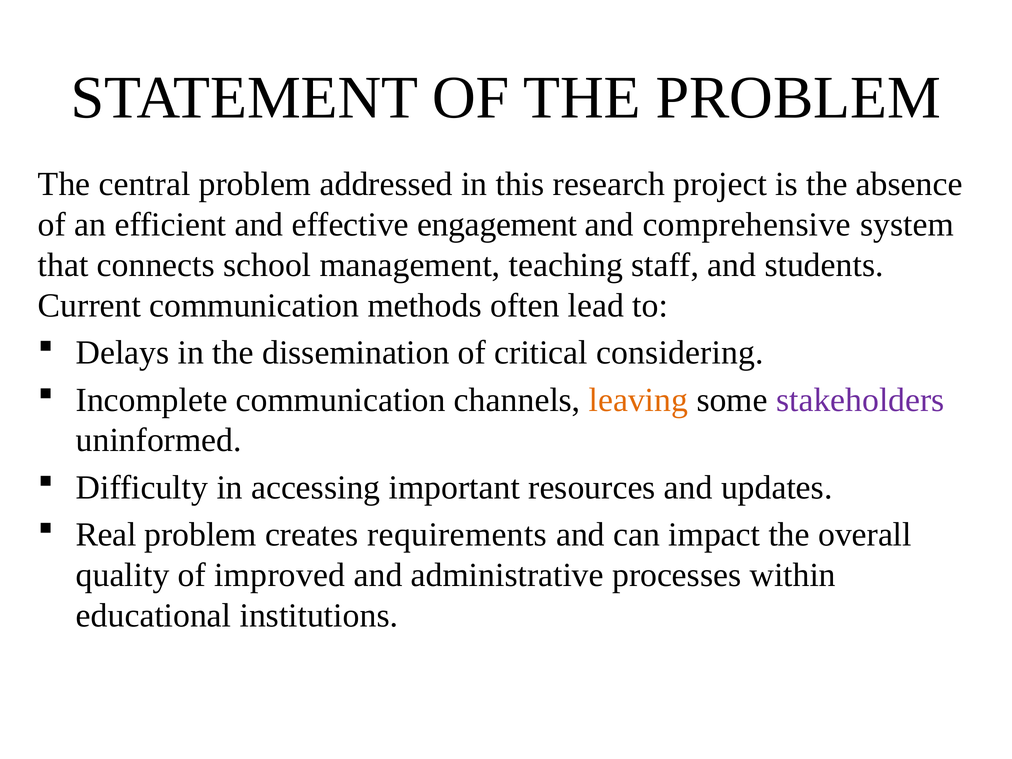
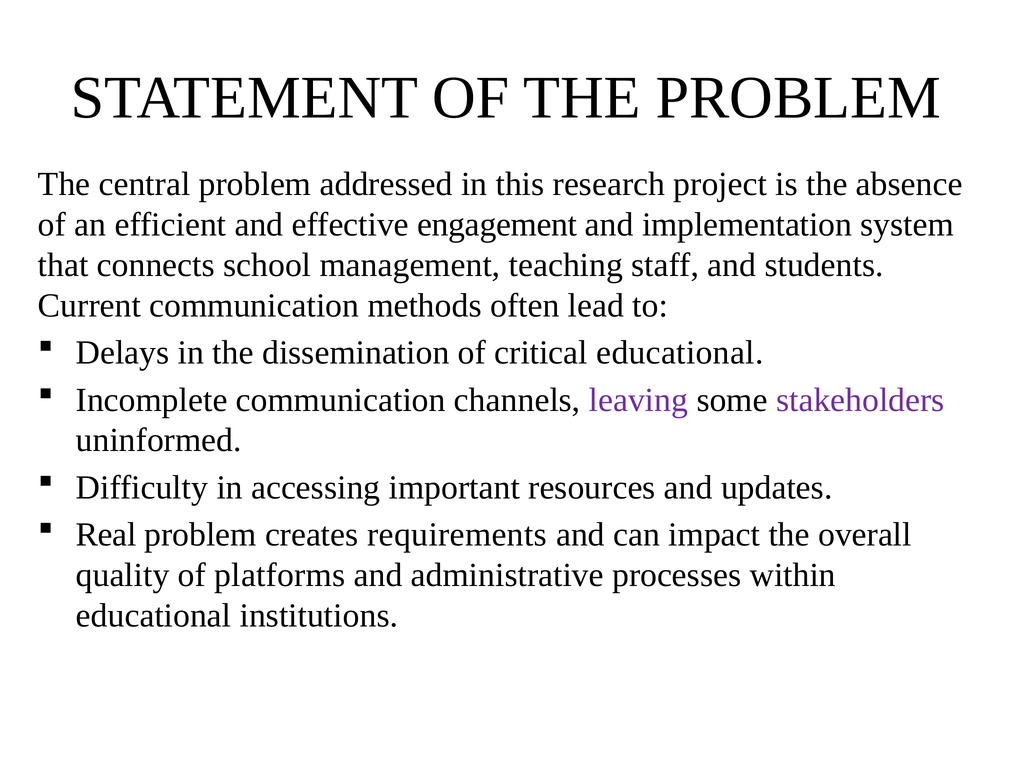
comprehensive: comprehensive -> implementation
critical considering: considering -> educational
leaving colour: orange -> purple
improved: improved -> platforms
